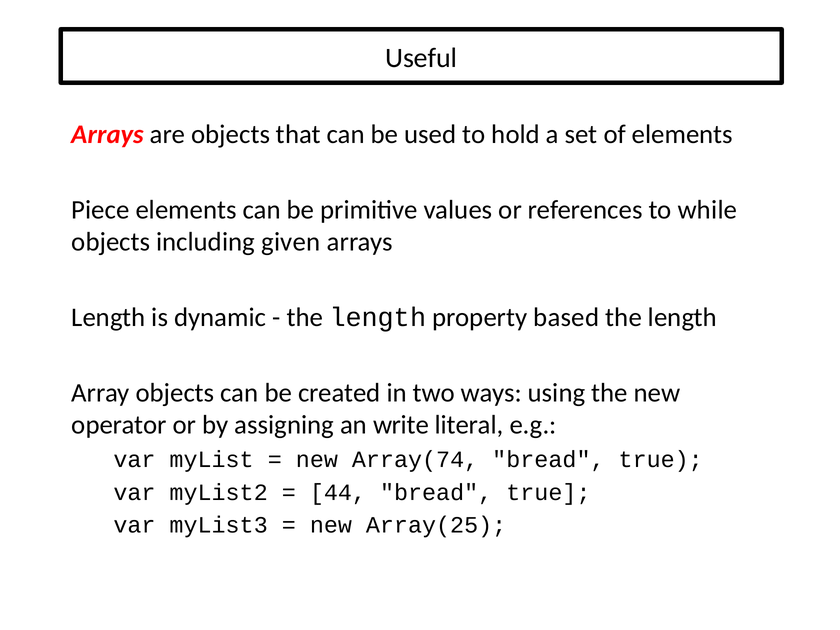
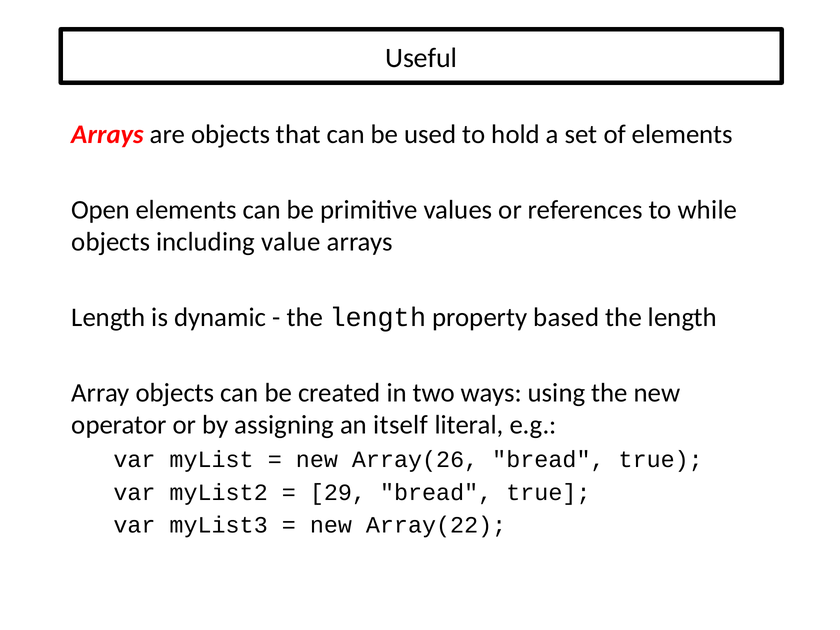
Piece: Piece -> Open
given: given -> value
write: write -> itself
Array(74: Array(74 -> Array(26
44: 44 -> 29
Array(25: Array(25 -> Array(22
